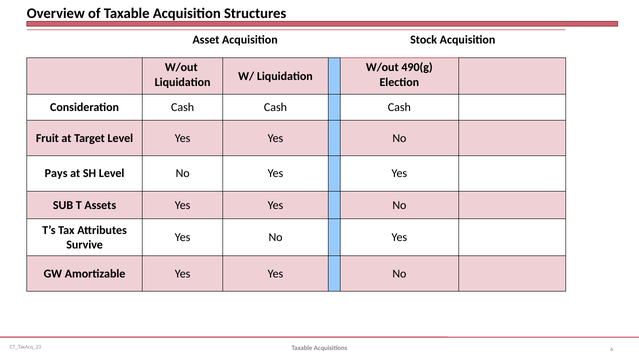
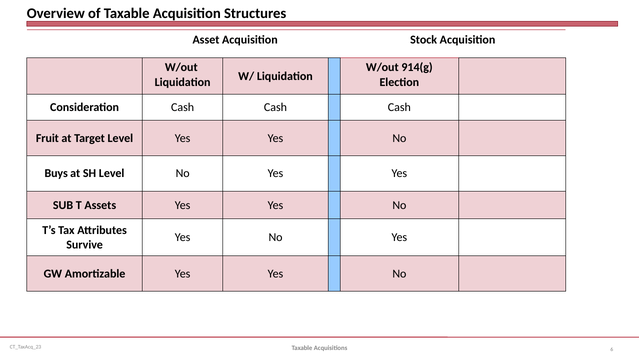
490(g: 490(g -> 914(g
Pays: Pays -> Buys
